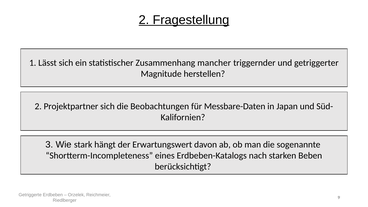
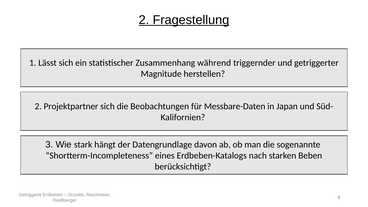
mancher: mancher -> während
Erwartungswert: Erwartungswert -> Datengrundlage
